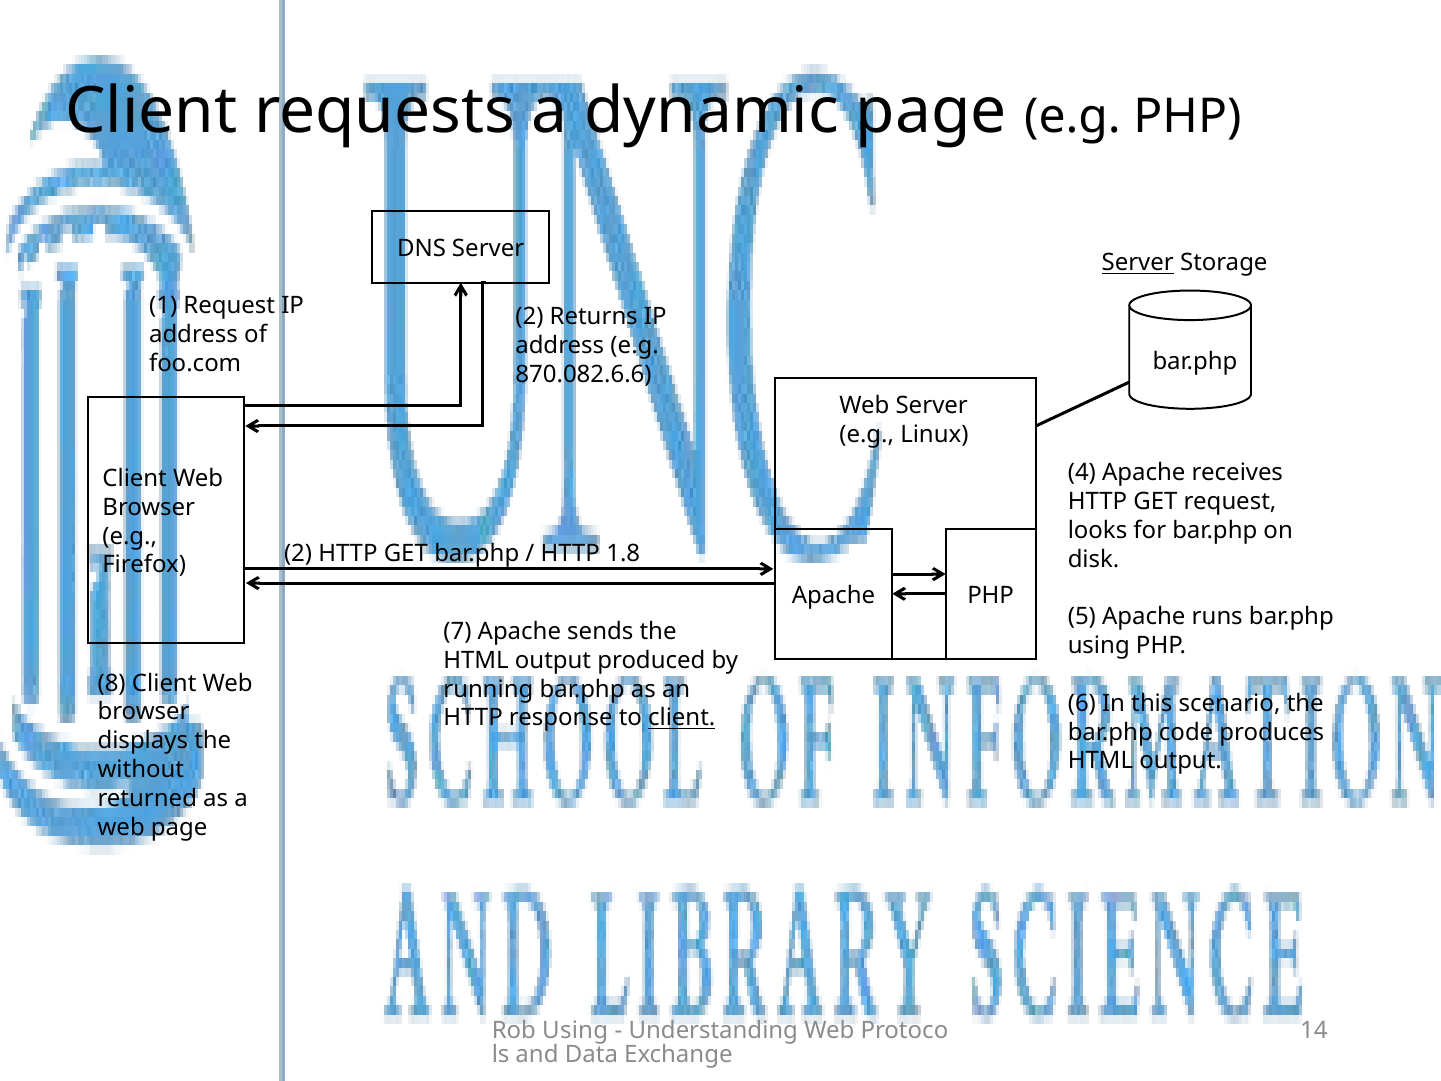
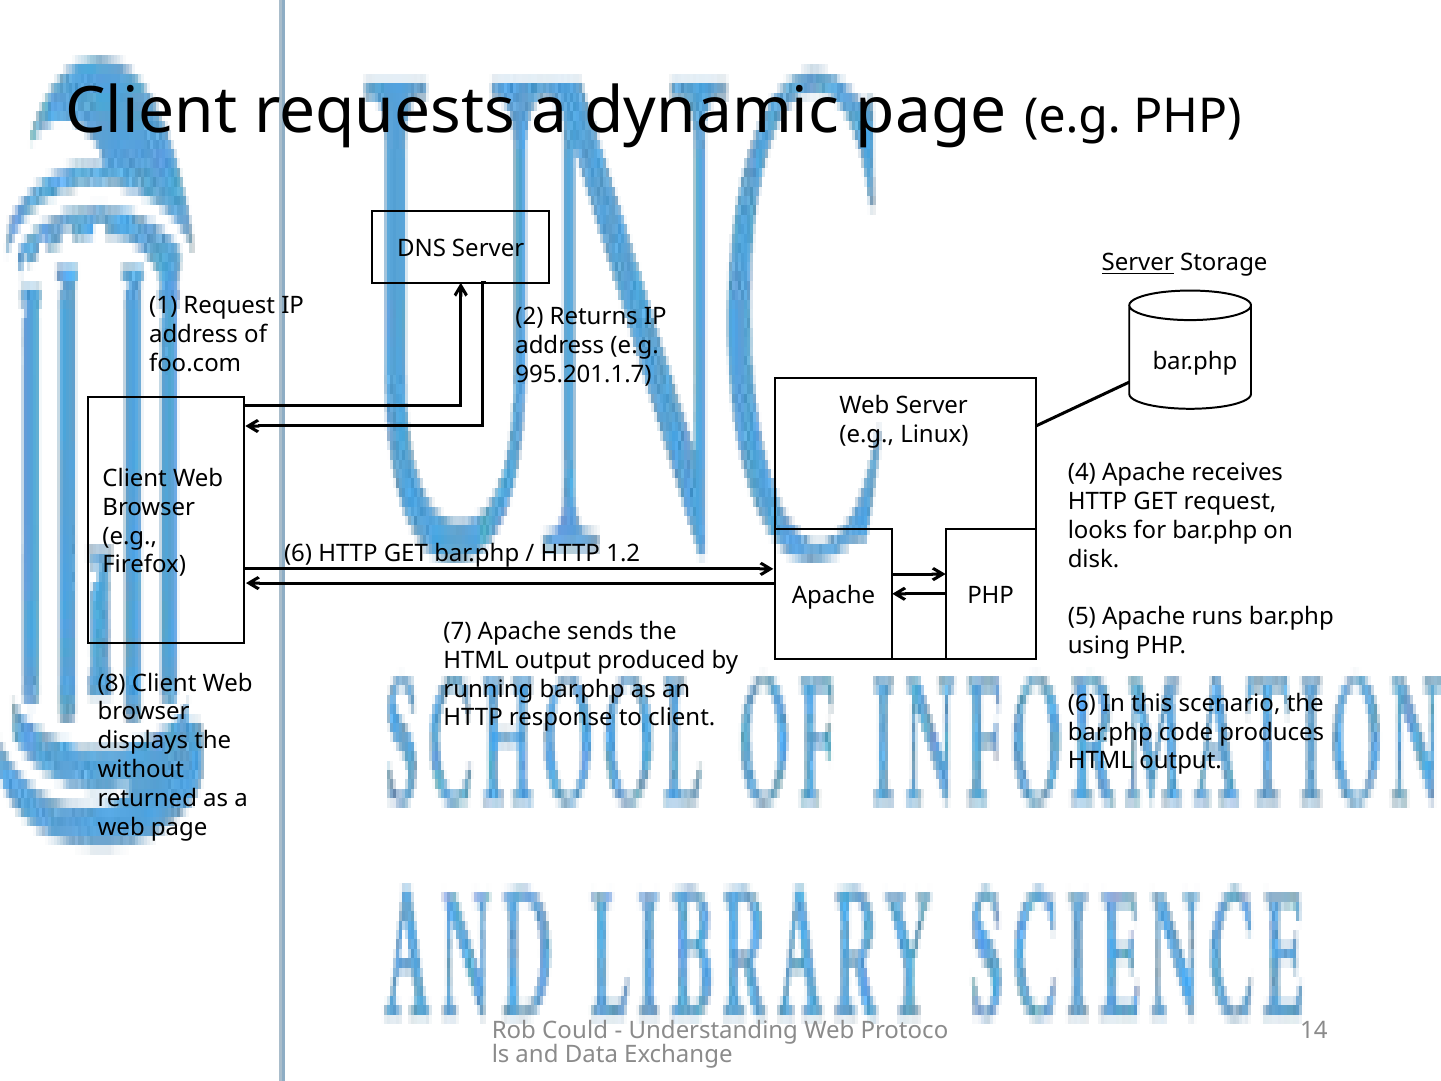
870.082.6.6: 870.082.6.6 -> 995.201.1.7
Firefox 2: 2 -> 6
1.8: 1.8 -> 1.2
client at (682, 718) underline: present -> none
Rob Using: Using -> Could
